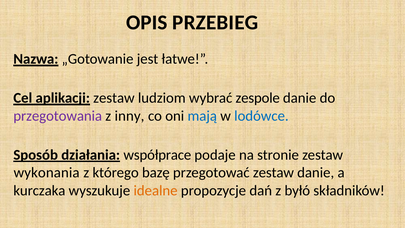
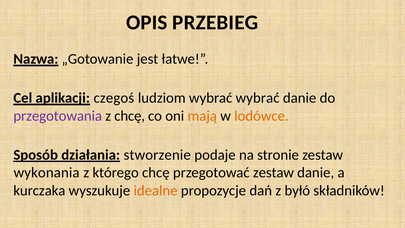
aplikacji zestaw: zestaw -> czegoś
wybrać zespole: zespole -> wybrać
z inny: inny -> chcę
mają colour: blue -> orange
lodówce colour: blue -> orange
współprace: współprace -> stworzenie
którego bazę: bazę -> chcę
